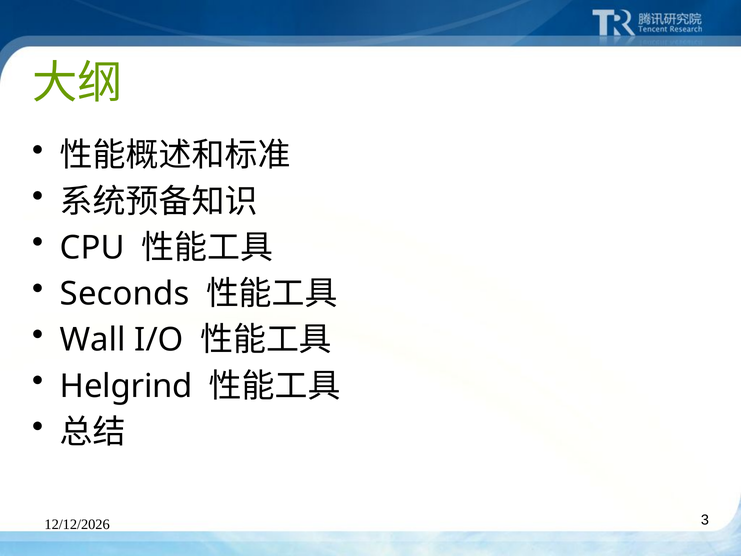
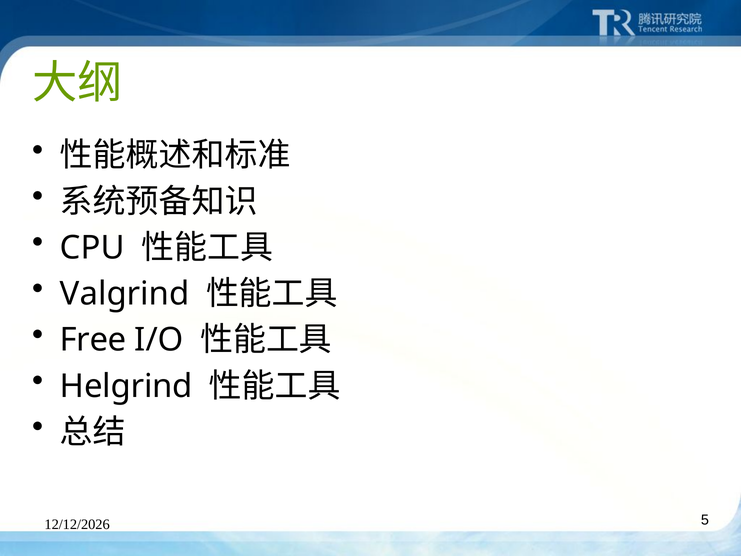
Seconds: Seconds -> Valgrind
Wall: Wall -> Free
3: 3 -> 5
